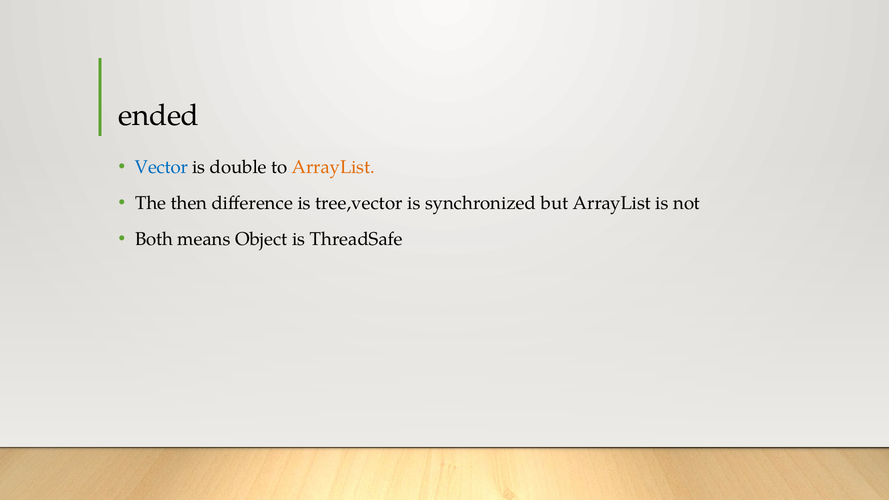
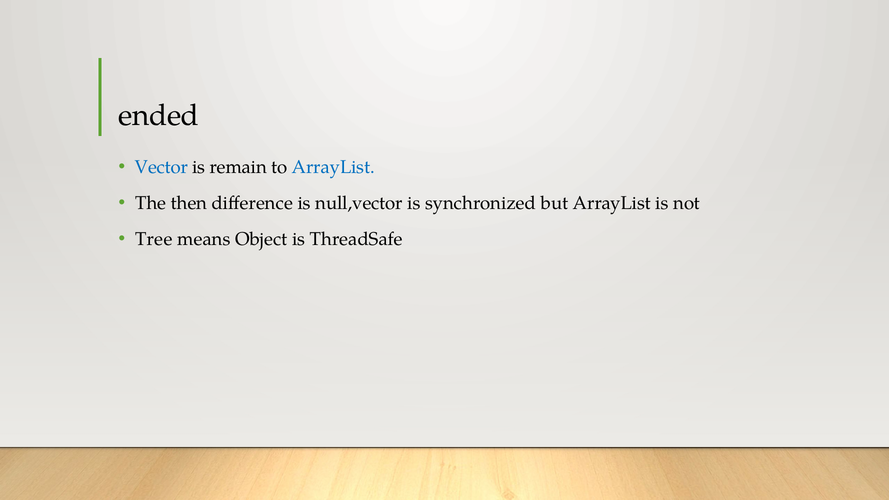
double: double -> remain
ArrayList at (333, 167) colour: orange -> blue
tree,vector: tree,vector -> null,vector
Both: Both -> Tree
